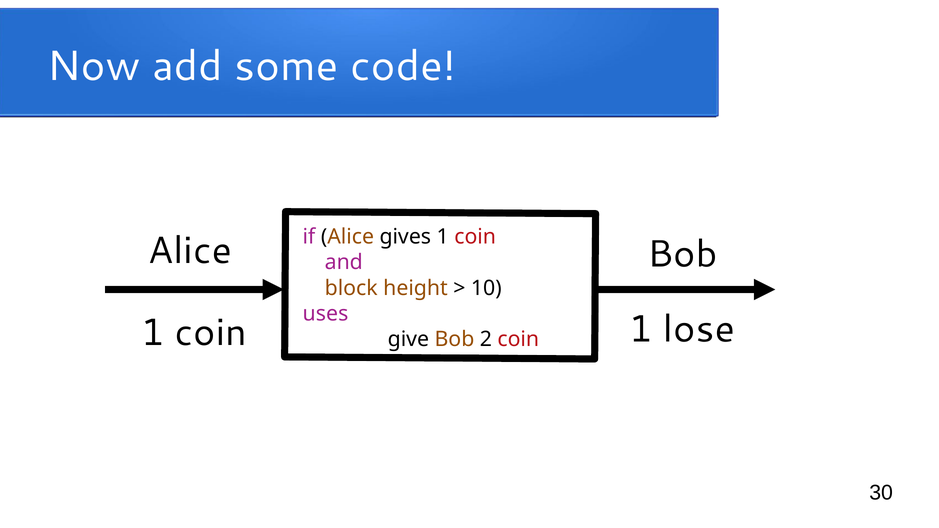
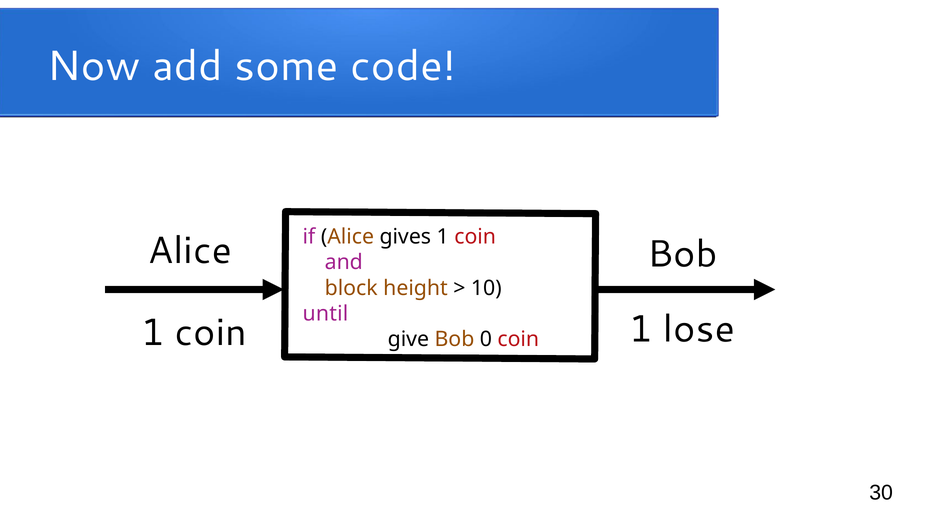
uses: uses -> until
2: 2 -> 0
